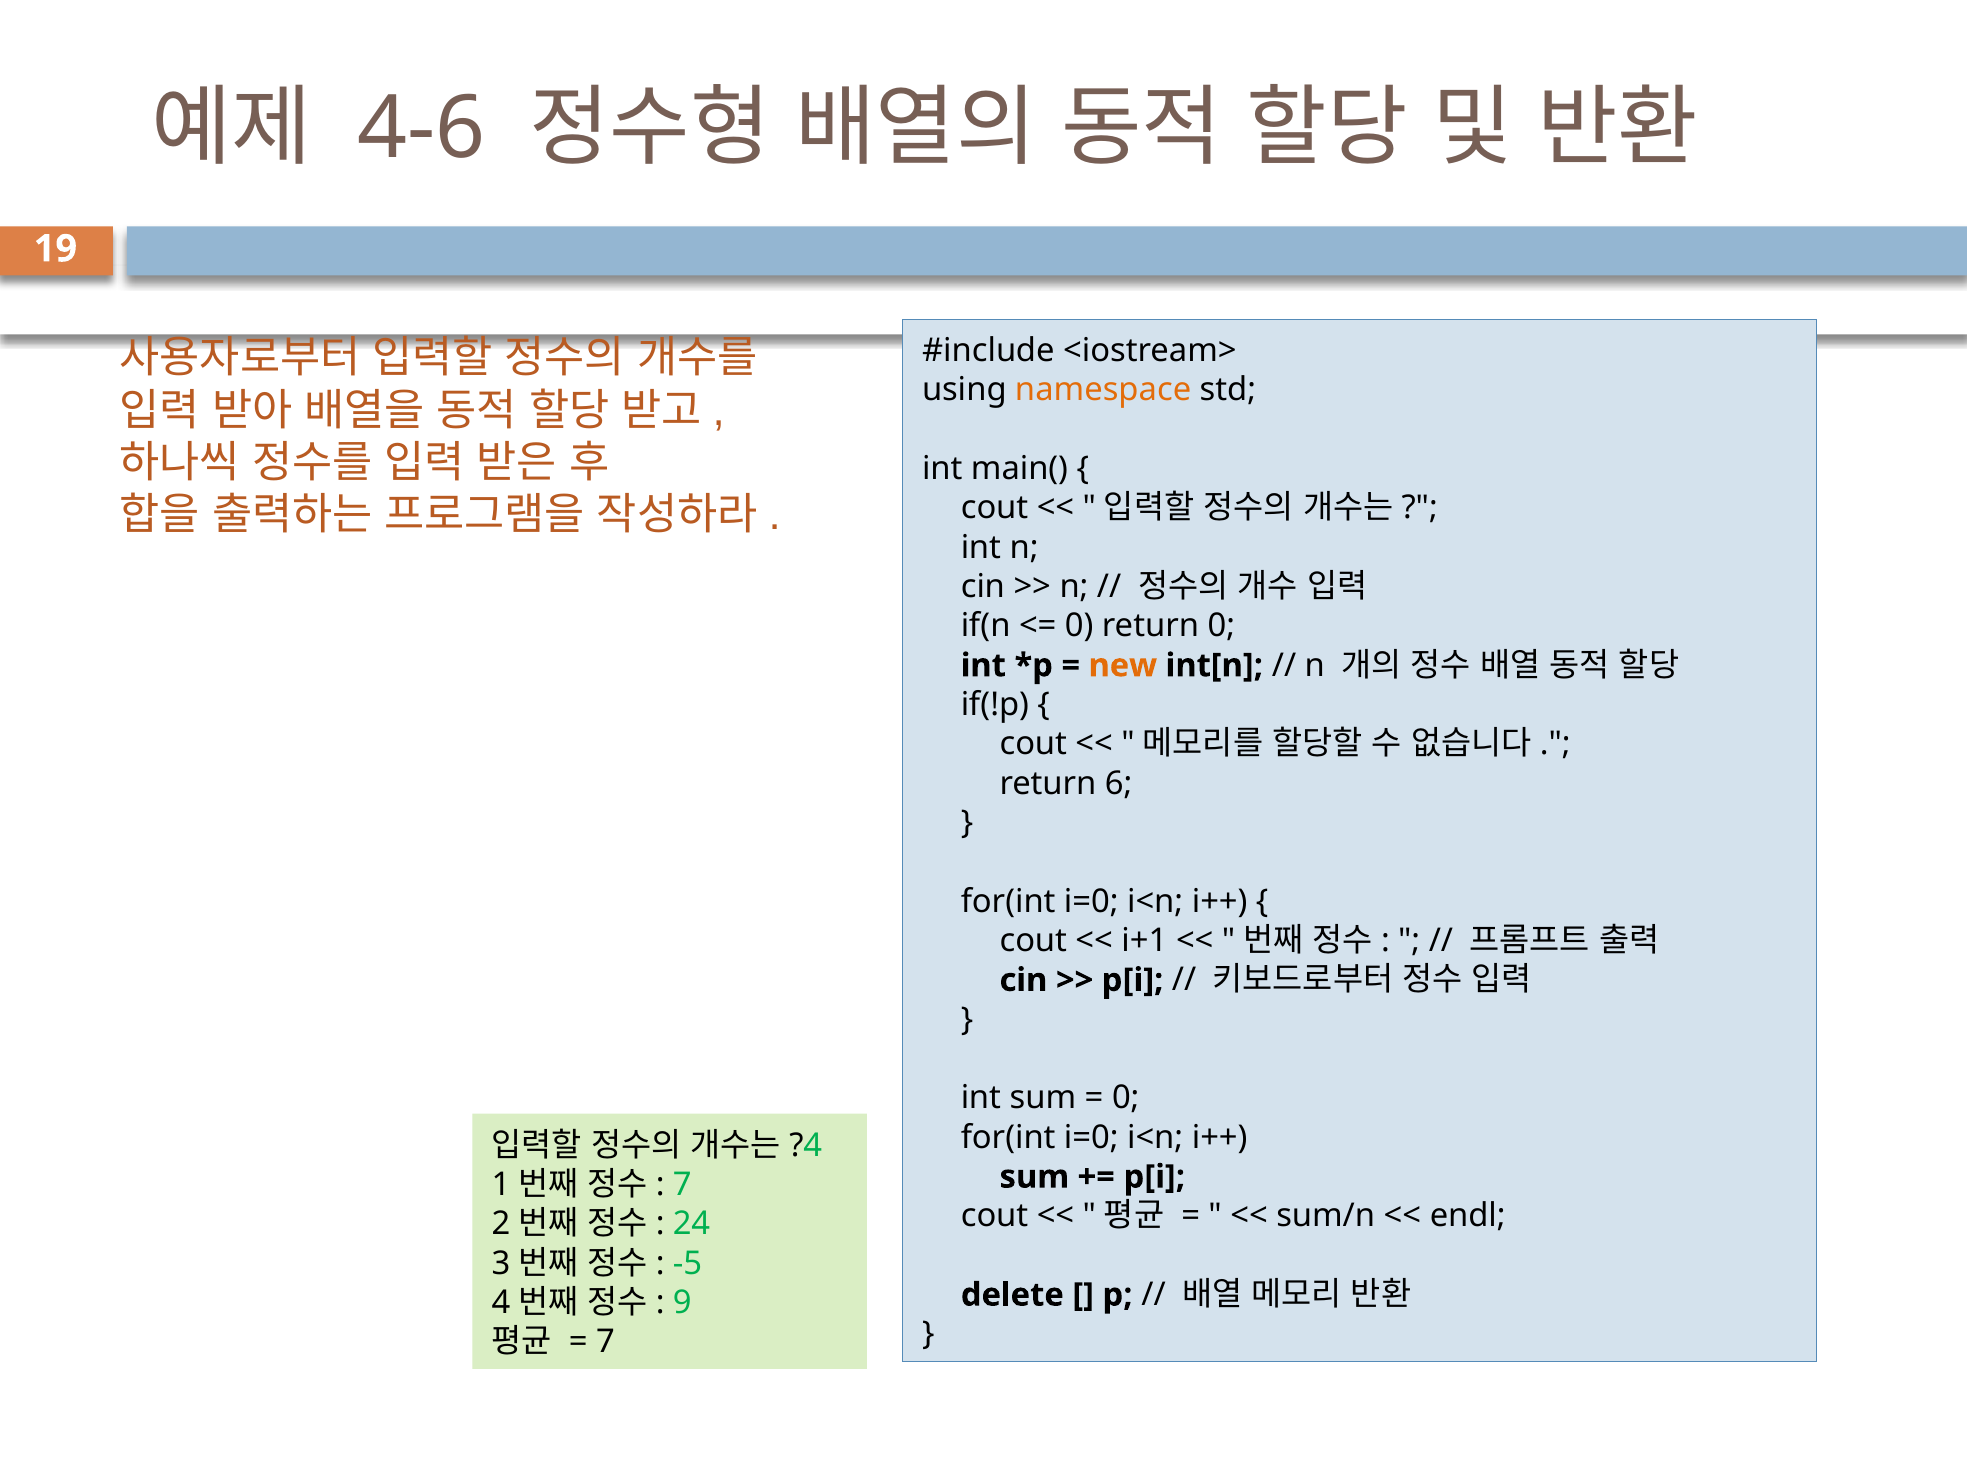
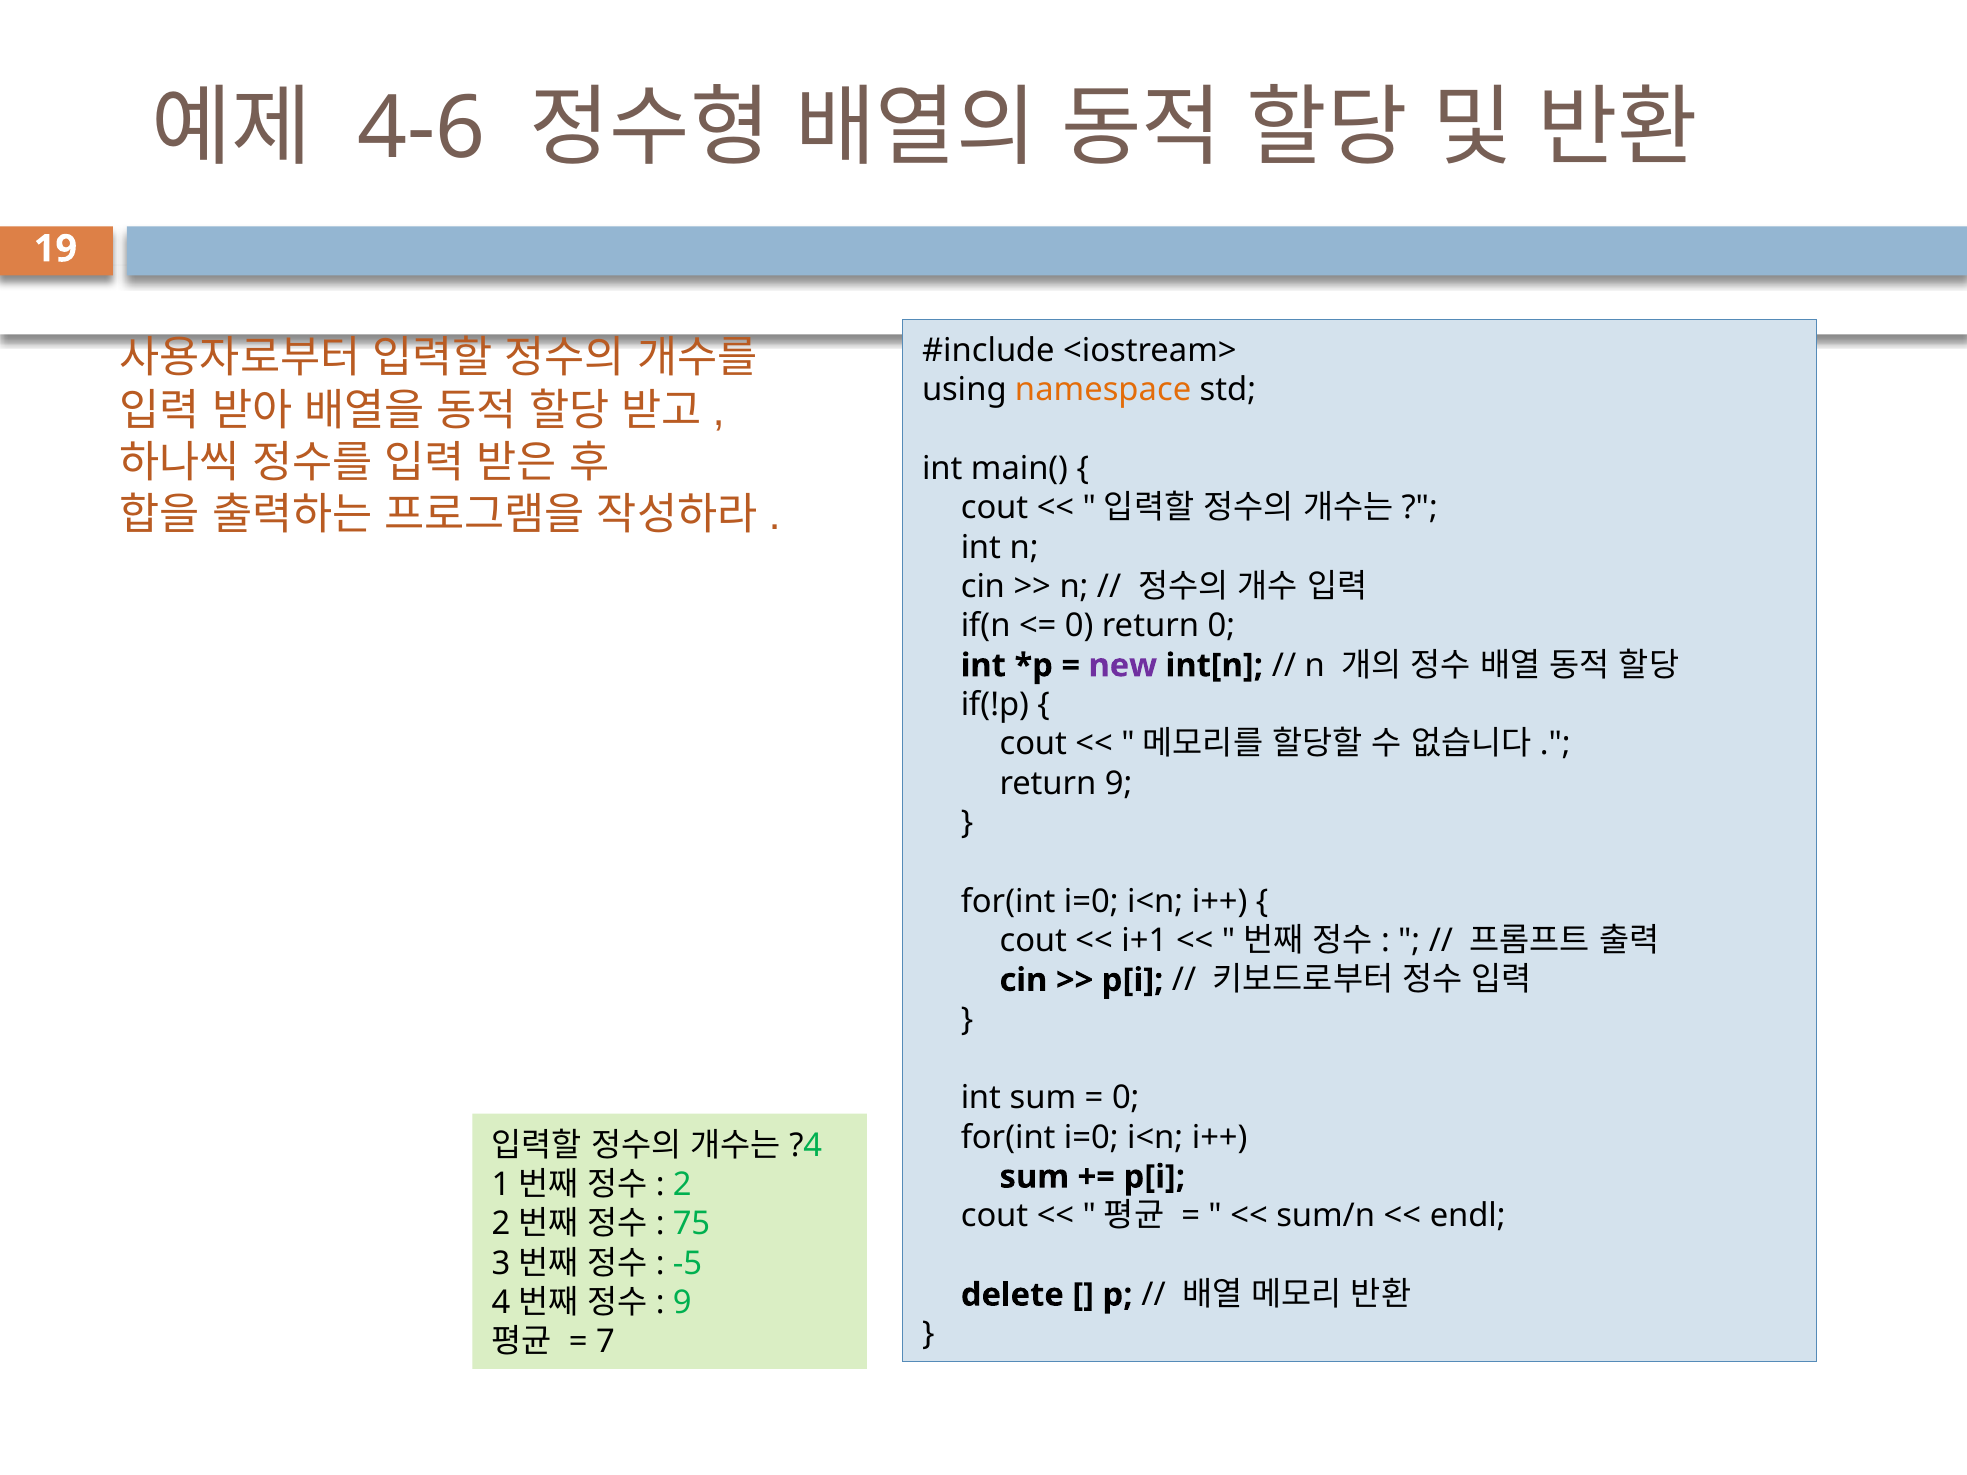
new colour: orange -> purple
return 6: 6 -> 9
7 at (682, 1185): 7 -> 2
24: 24 -> 75
